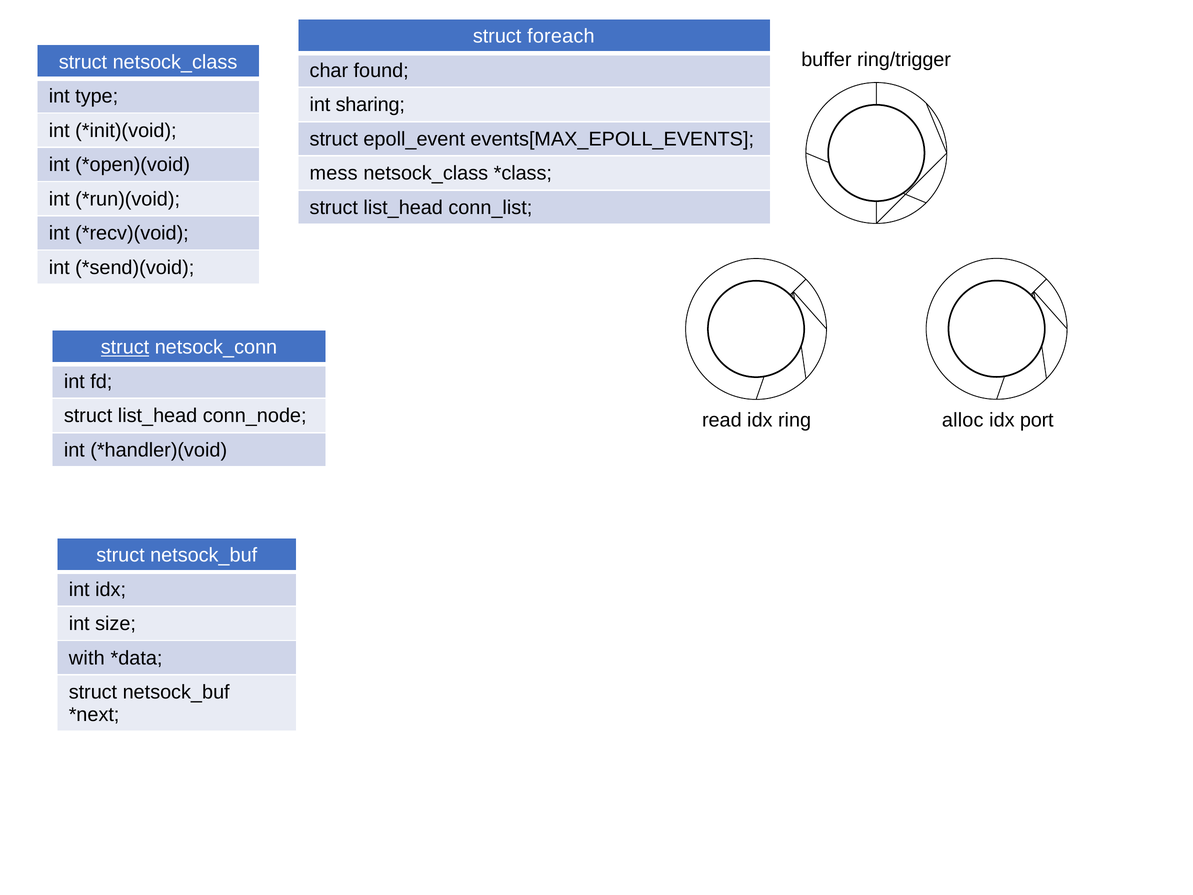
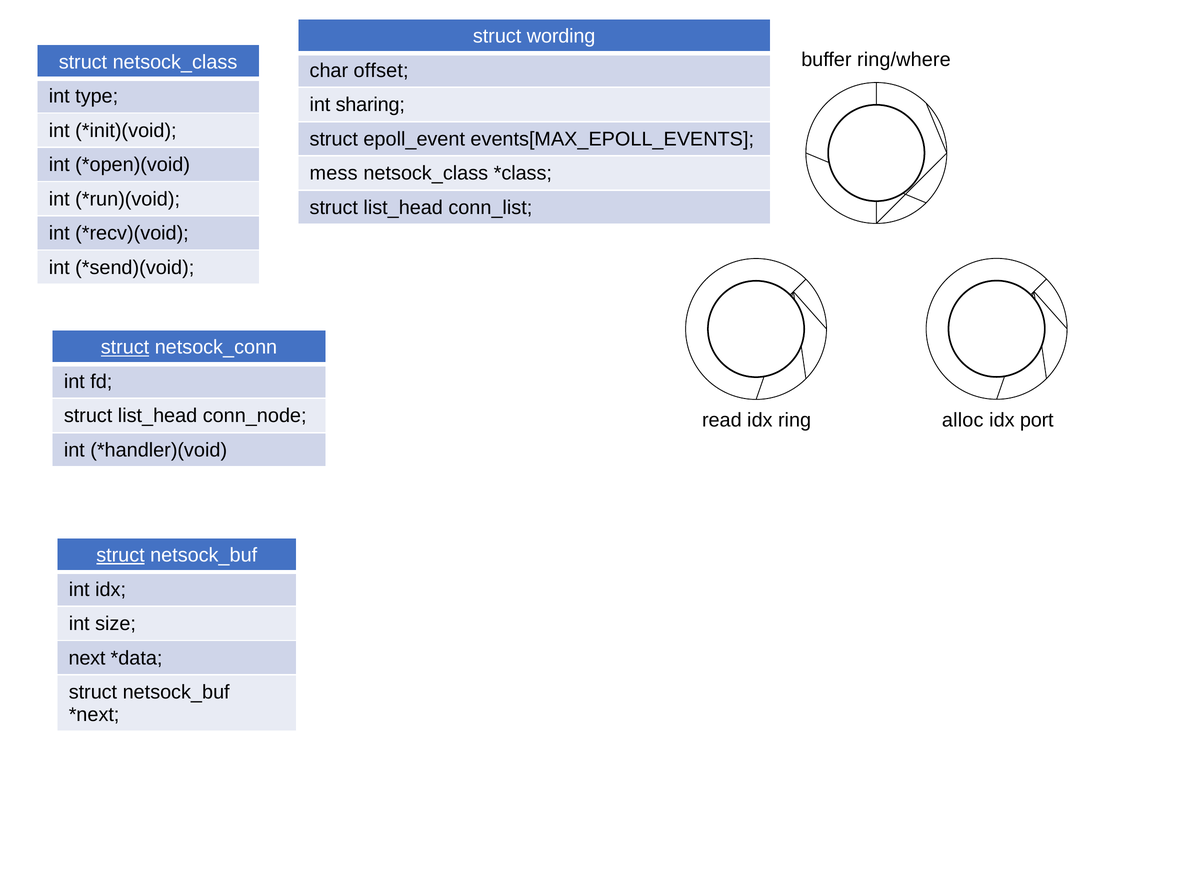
foreach: foreach -> wording
ring/trigger: ring/trigger -> ring/where
found: found -> offset
struct at (120, 555) underline: none -> present
with: with -> next
